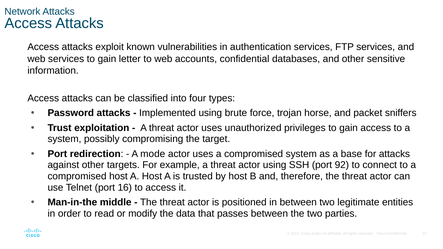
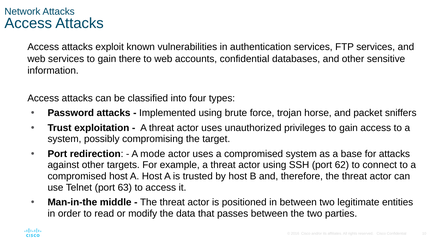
letter: letter -> there
92: 92 -> 62
16: 16 -> 63
